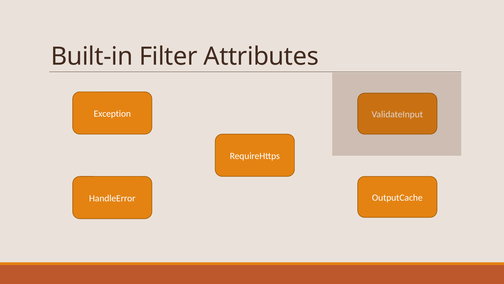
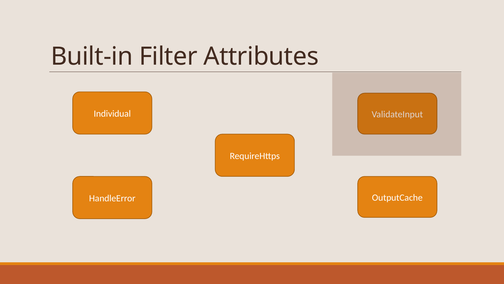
Exception: Exception -> Individual
